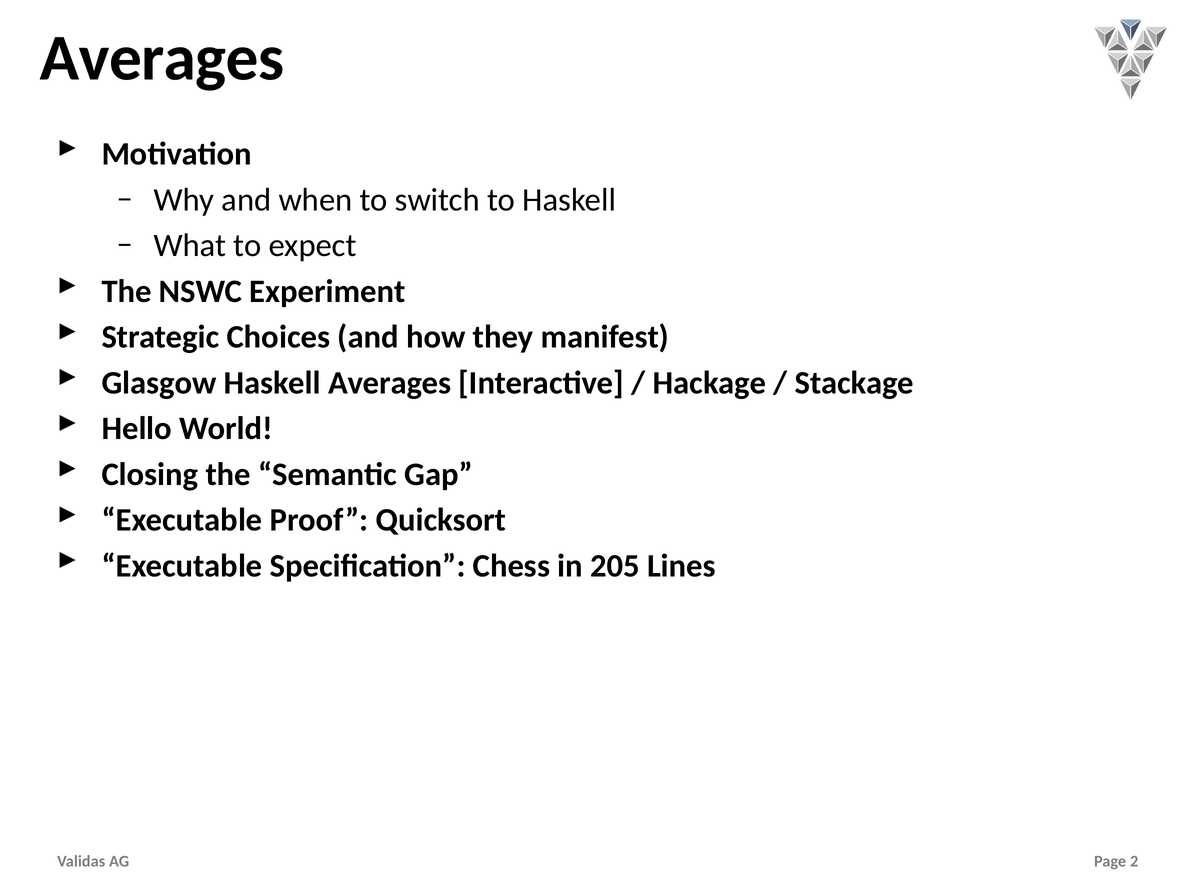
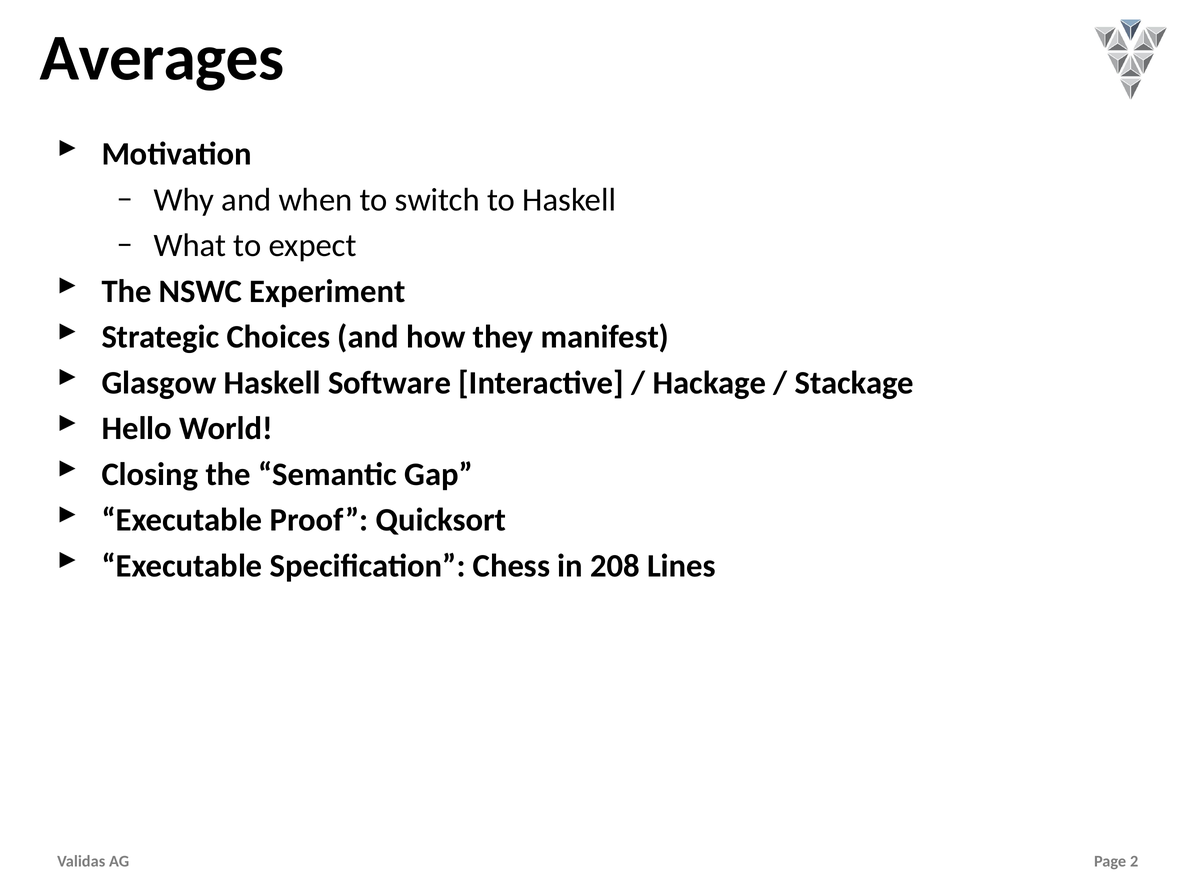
Haskell Averages: Averages -> Software
205: 205 -> 208
